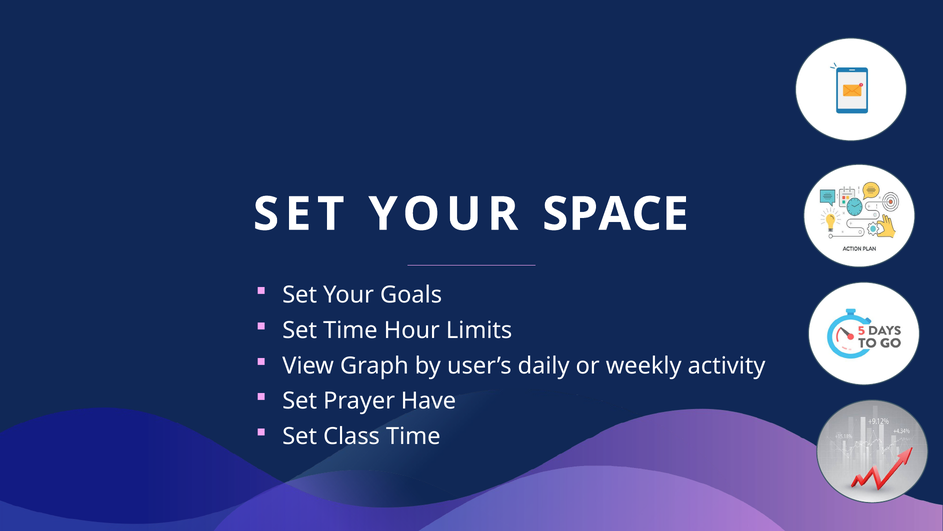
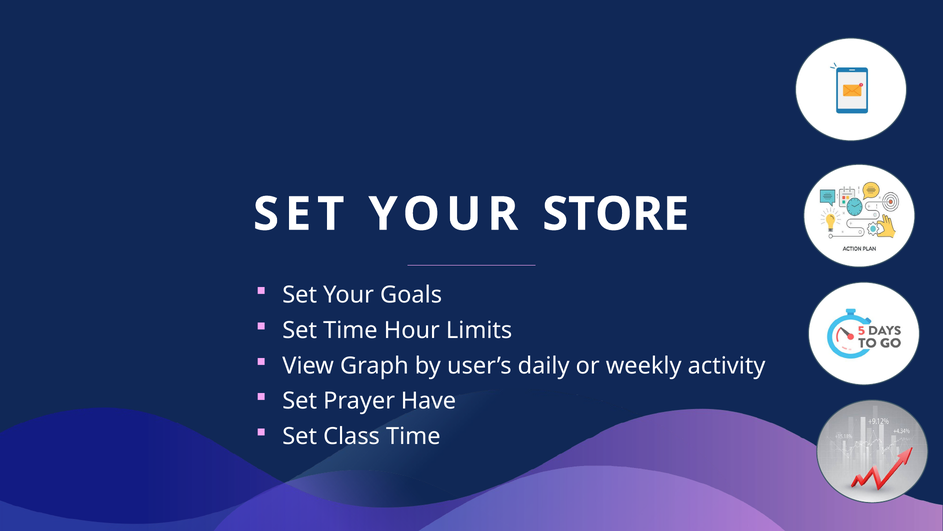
SPACE: SPACE -> STORE
